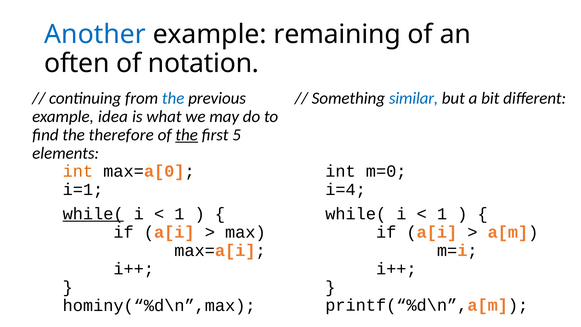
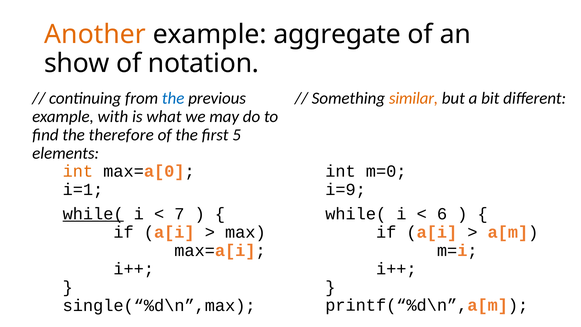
Another colour: blue -> orange
remaining: remaining -> aggregate
often: often -> show
similar colour: blue -> orange
idea: idea -> with
the at (187, 135) underline: present -> none
i=4: i=4 -> i=9
1 at (179, 214): 1 -> 7
1 at (442, 214): 1 -> 6
hominy(“%d\n”,max: hominy(“%d\n”,max -> single(“%d\n”,max
